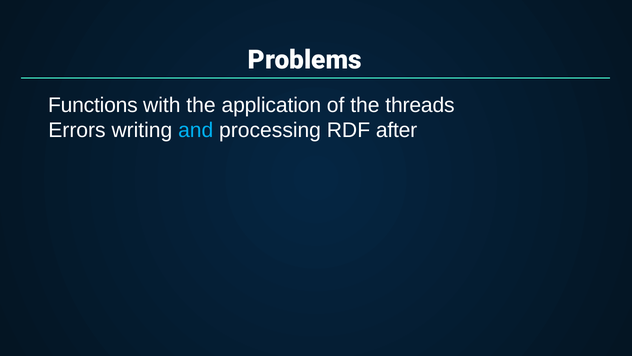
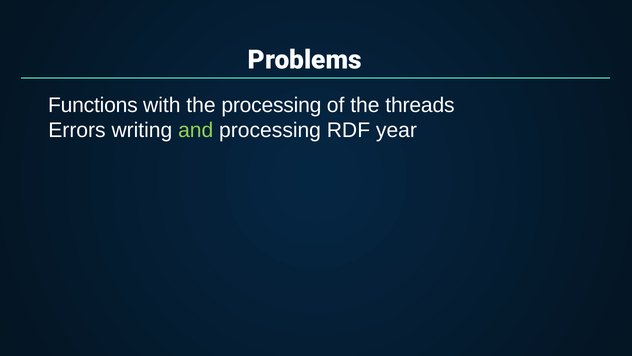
the application: application -> processing
and colour: light blue -> light green
after: after -> year
